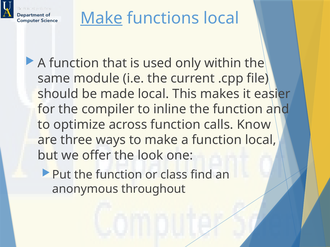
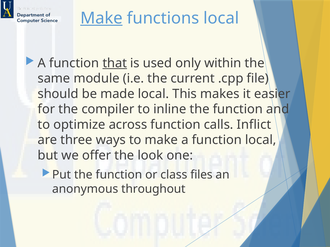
that underline: none -> present
Know: Know -> Inflict
find: find -> files
